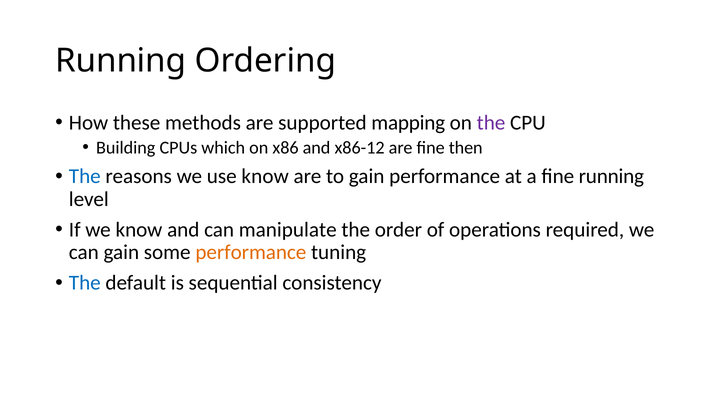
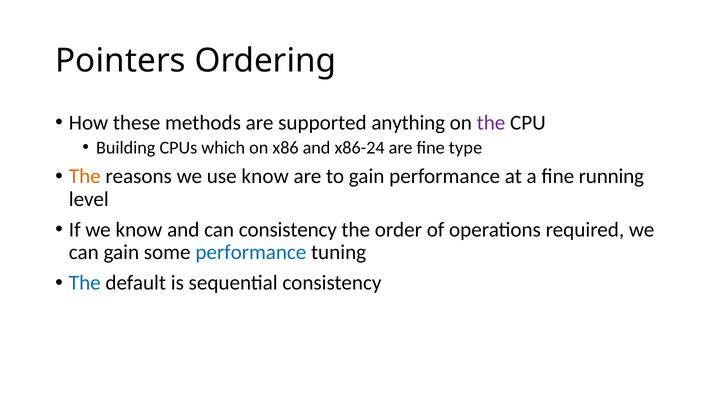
Running at (121, 61): Running -> Pointers
mapping: mapping -> anything
x86-12: x86-12 -> x86-24
then: then -> type
The at (85, 176) colour: blue -> orange
can manipulate: manipulate -> consistency
performance at (251, 252) colour: orange -> blue
